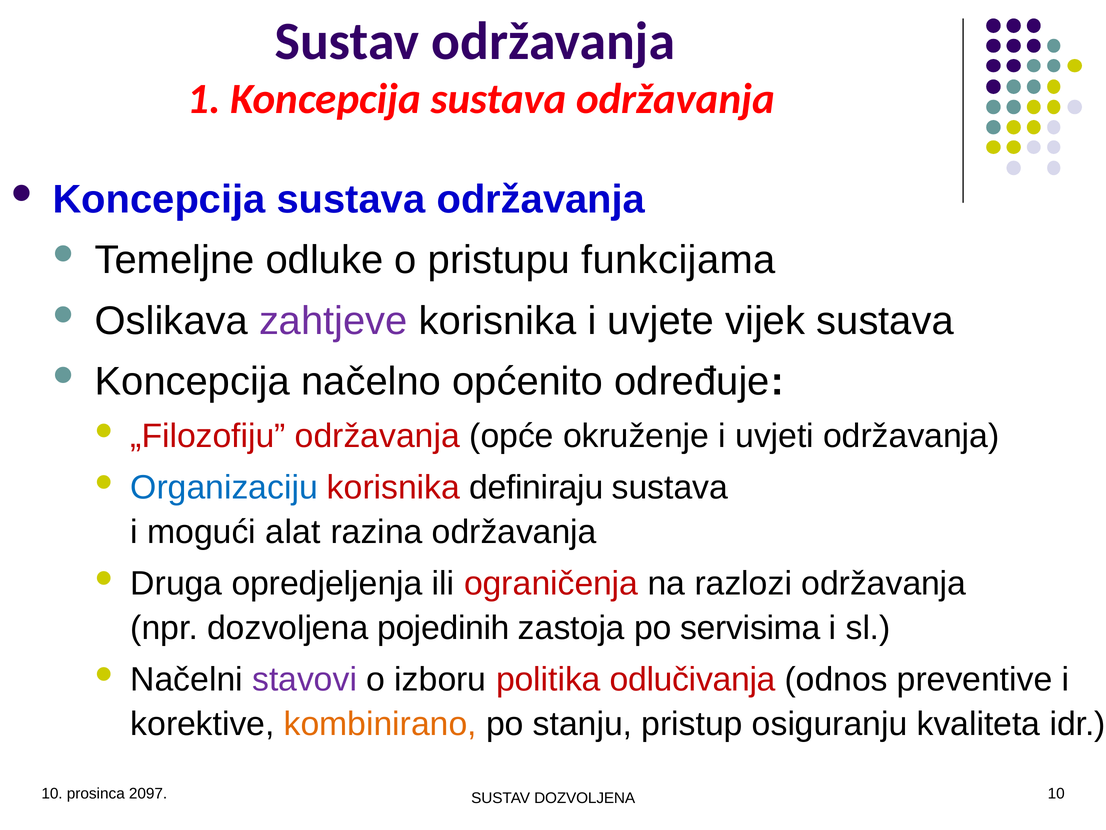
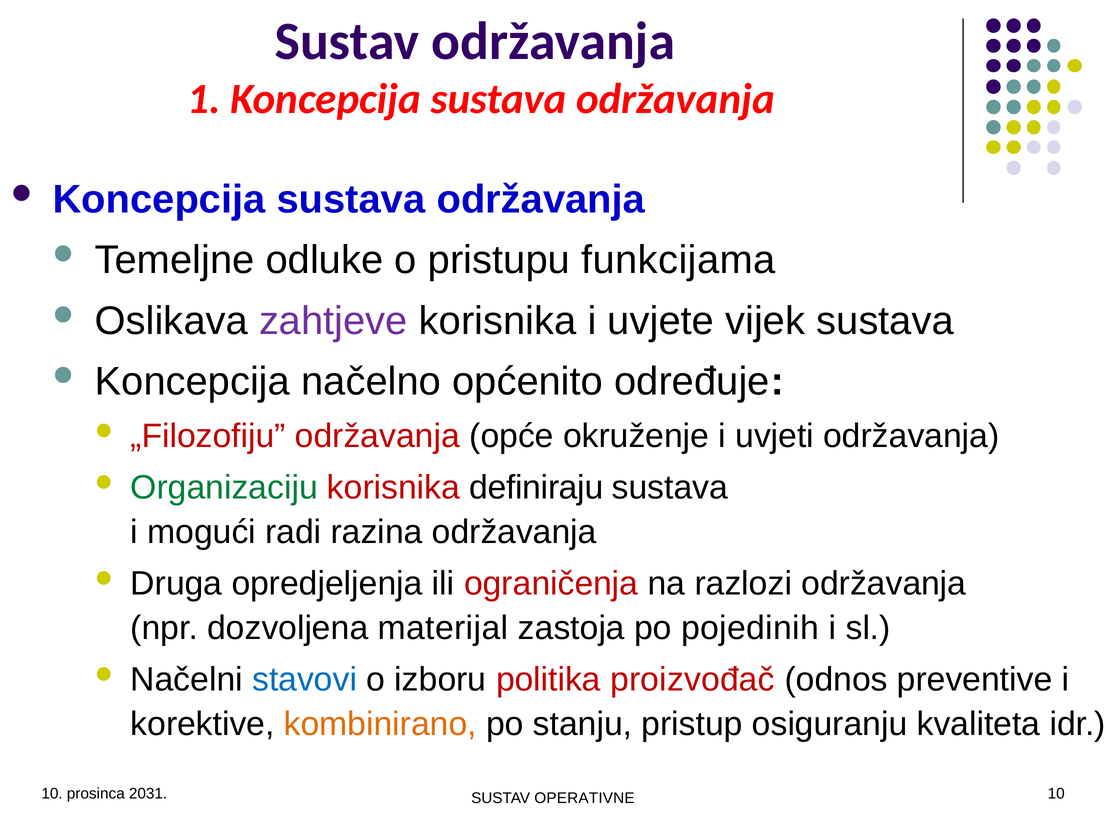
Organizaciju colour: blue -> green
alat: alat -> radi
pojedinih: pojedinih -> materijal
servisima: servisima -> pojedinih
stavovi colour: purple -> blue
odlučivanja: odlučivanja -> proizvođač
2097: 2097 -> 2031
SUSTAV DOZVOLJENA: DOZVOLJENA -> OPERATIVNE
